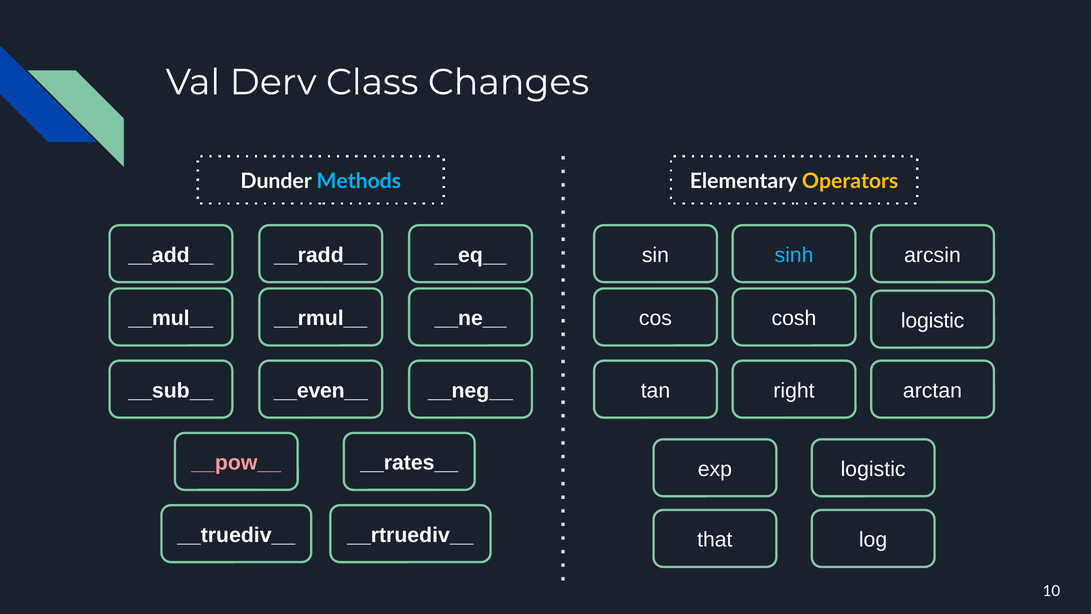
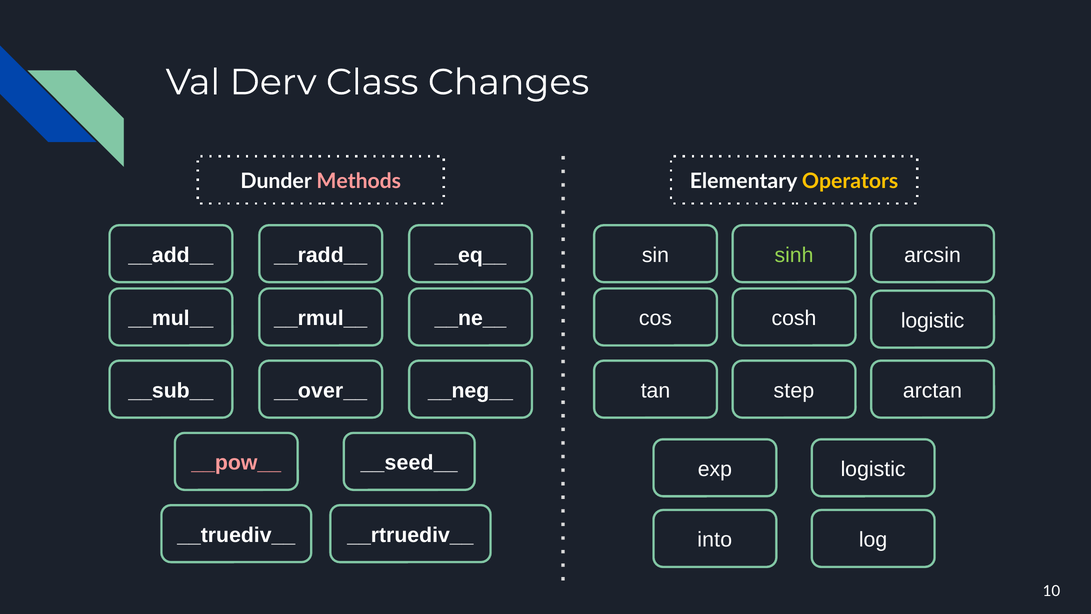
Methods colour: light blue -> pink
sinh colour: light blue -> light green
__even__: __even__ -> __over__
right: right -> step
__rates__: __rates__ -> __seed__
that: that -> into
